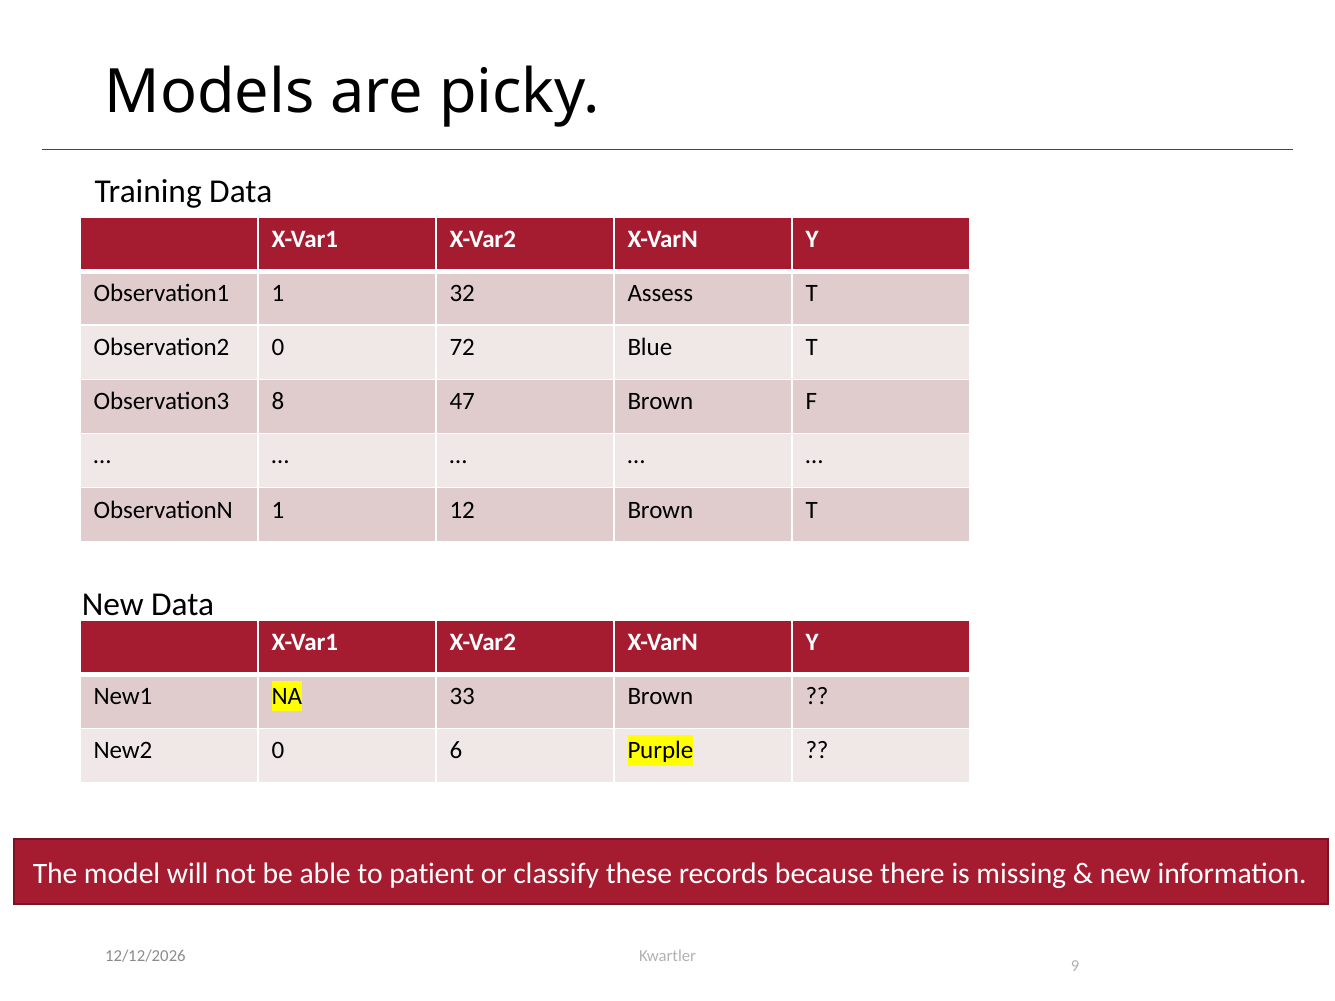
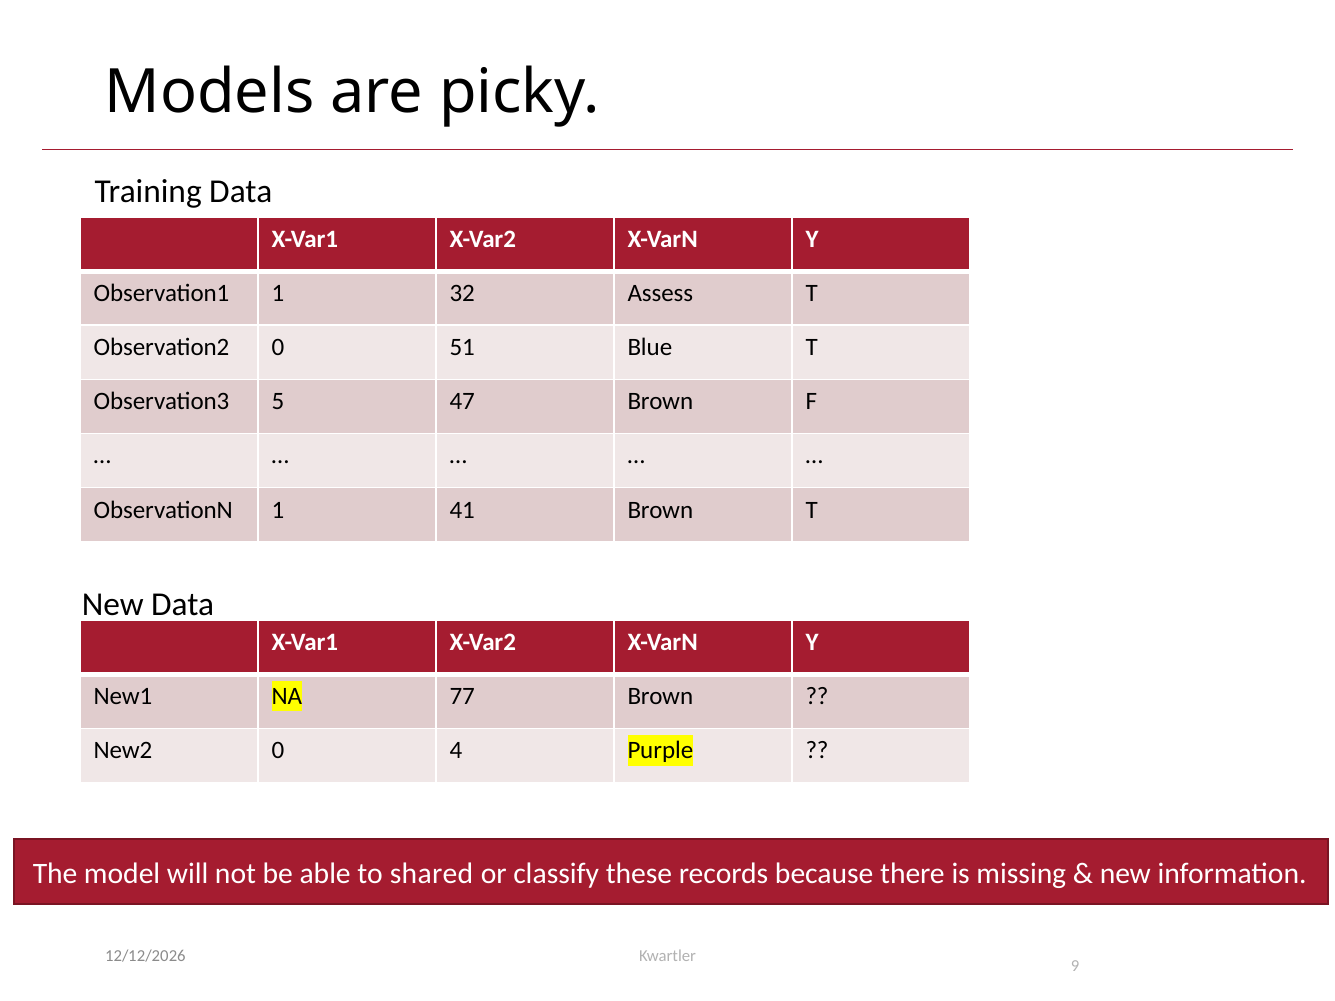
72: 72 -> 51
8: 8 -> 5
12: 12 -> 41
33: 33 -> 77
6: 6 -> 4
patient: patient -> shared
